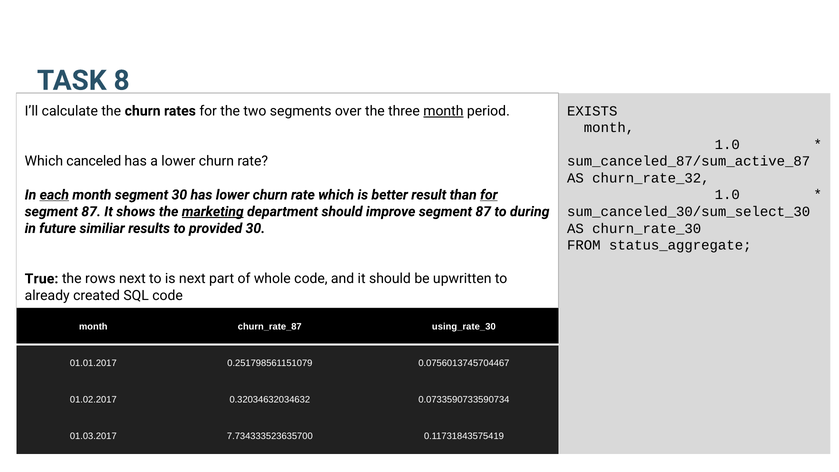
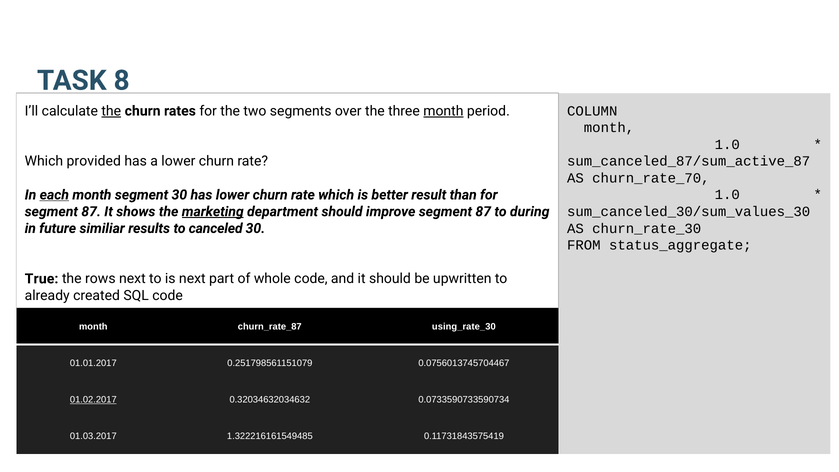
the at (111, 111) underline: none -> present
EXISTS: EXISTS -> COLUMN
canceled: canceled -> provided
churn_rate_32: churn_rate_32 -> churn_rate_70
for at (489, 195) underline: present -> none
sum_canceled_30/sum_select_30: sum_canceled_30/sum_select_30 -> sum_canceled_30/sum_values_30
provided: provided -> canceled
01.02.2017 underline: none -> present
7.734333523635700: 7.734333523635700 -> 1.322216161549485
